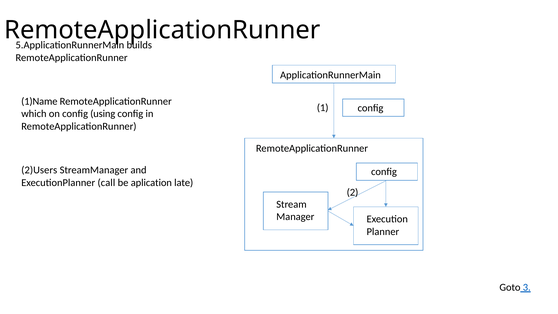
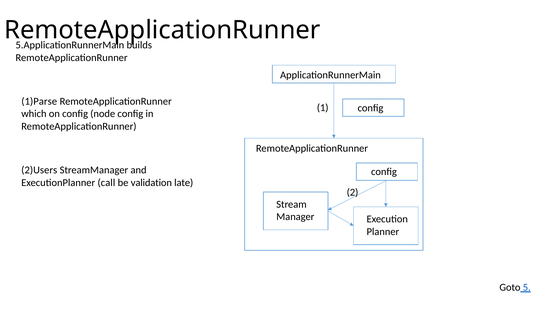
1)Name: 1)Name -> 1)Parse
using: using -> node
aplication: aplication -> validation
3: 3 -> 5
